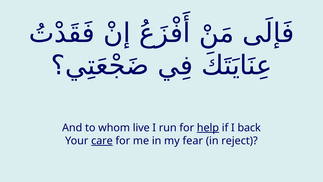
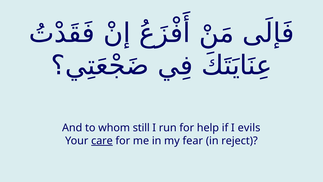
live: live -> still
help underline: present -> none
back: back -> evils
